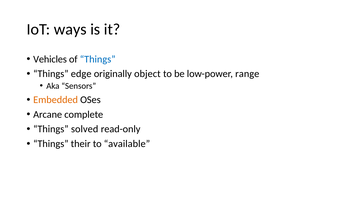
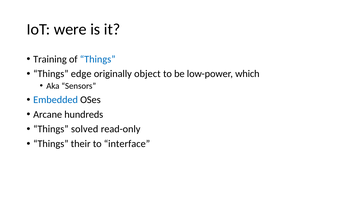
ways: ways -> were
Vehicles: Vehicles -> Training
range: range -> which
Embedded colour: orange -> blue
complete: complete -> hundreds
available: available -> interface
